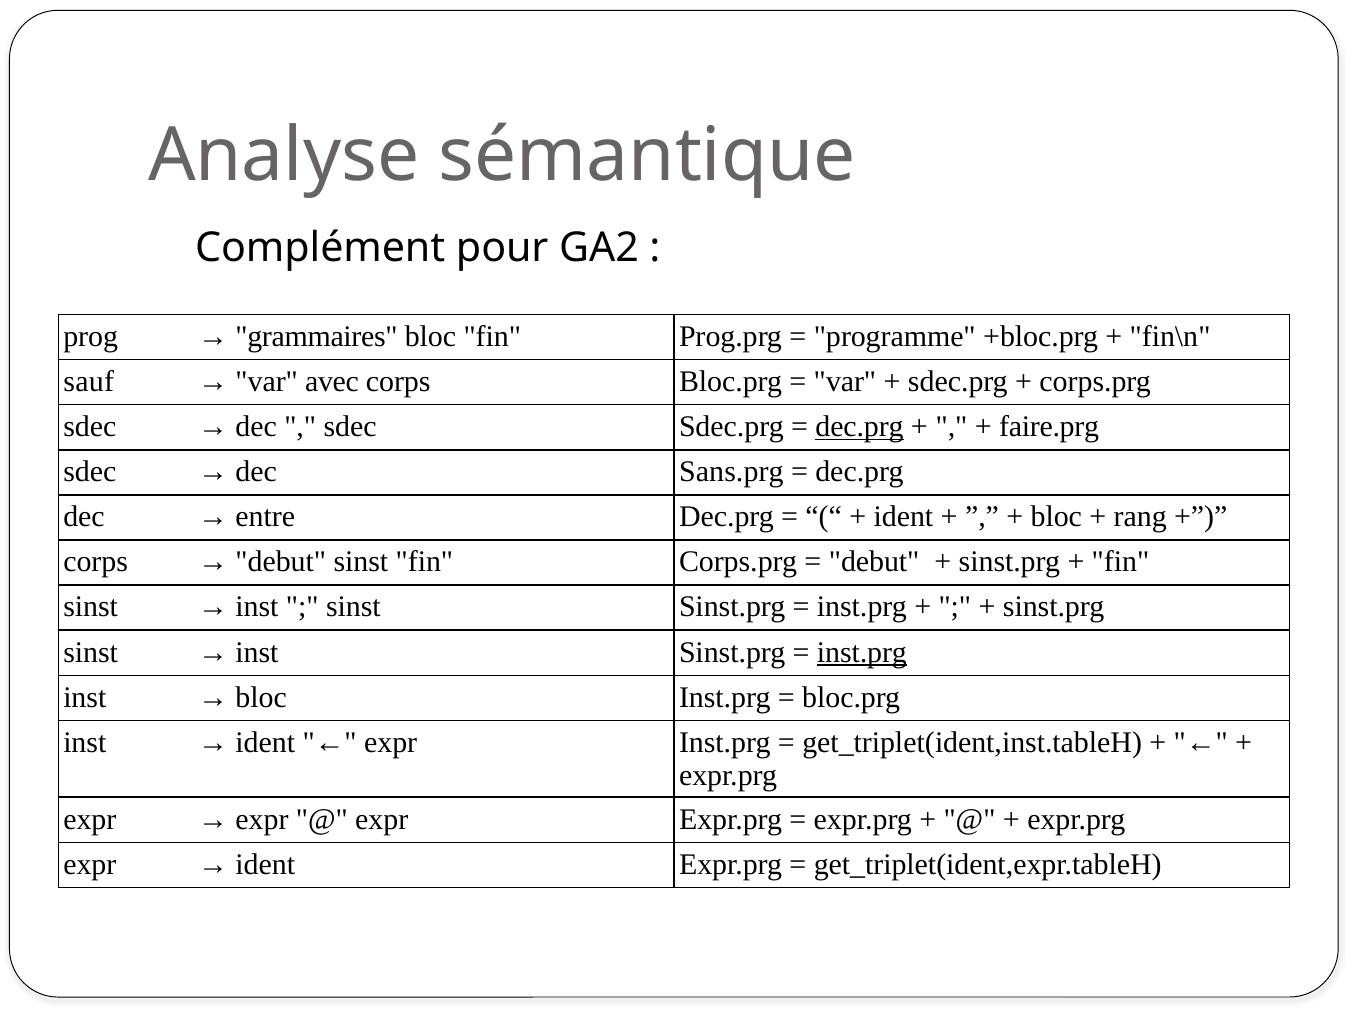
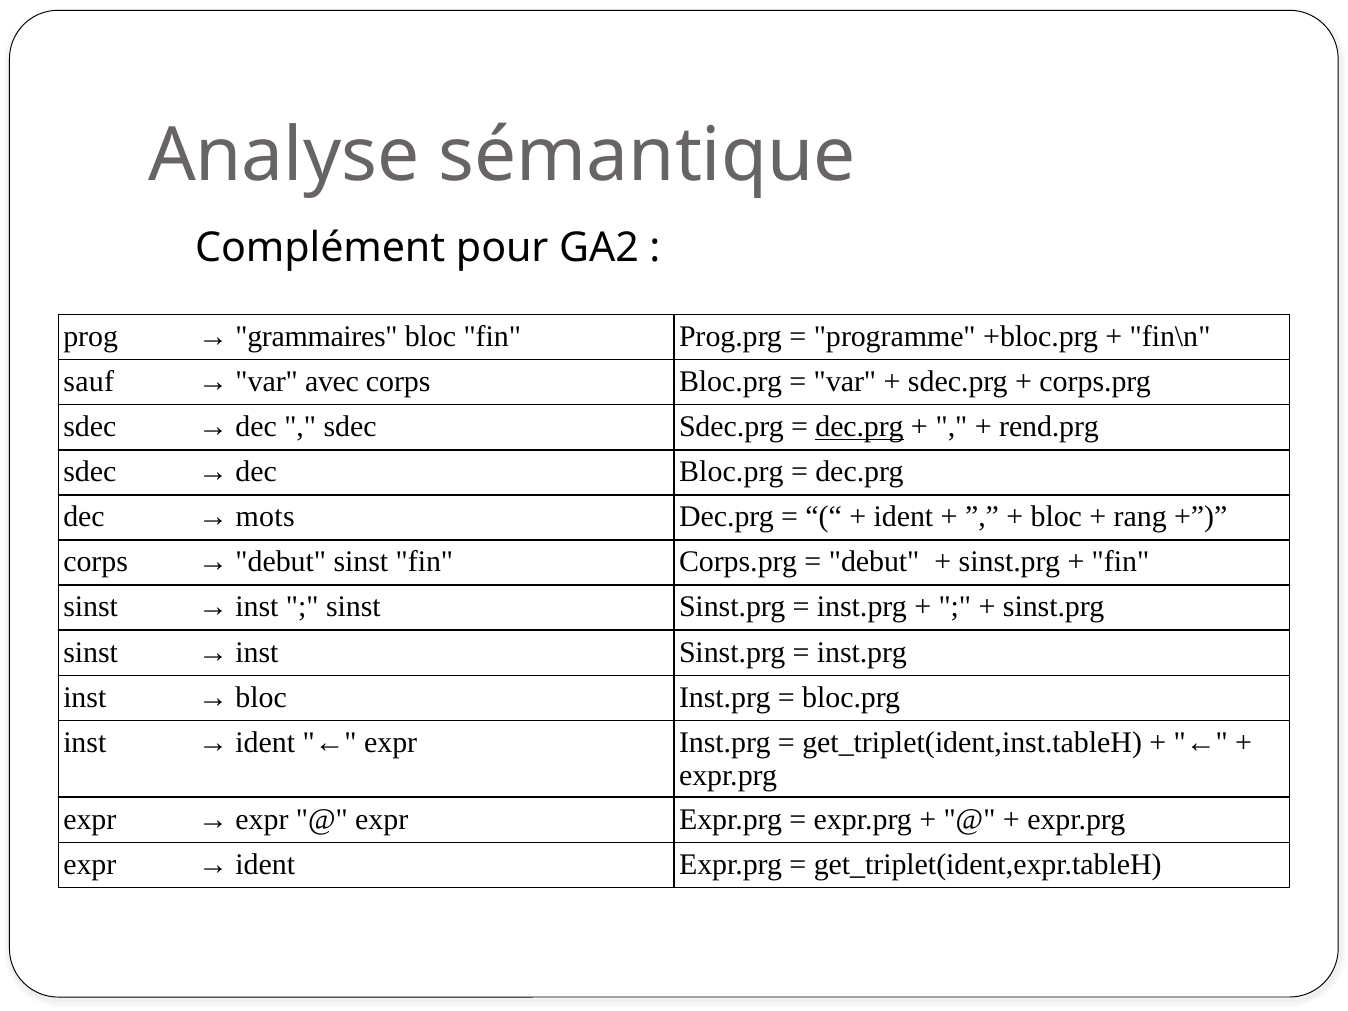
faire.prg: faire.prg -> rend.prg
dec Sans.prg: Sans.prg -> Bloc.prg
entre: entre -> mots
inst.prg at (862, 652) underline: present -> none
